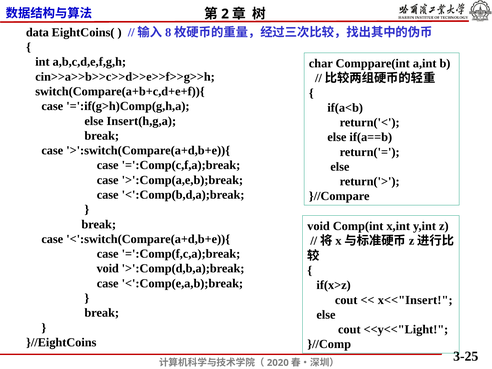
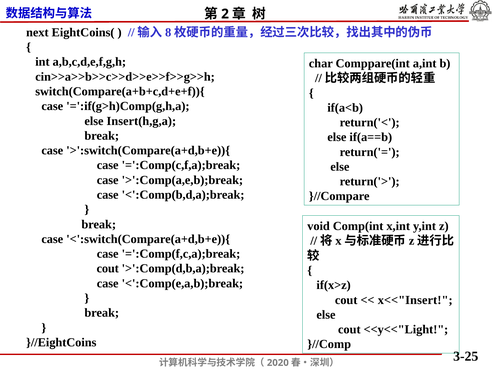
data: data -> next
void at (108, 269): void -> cout
